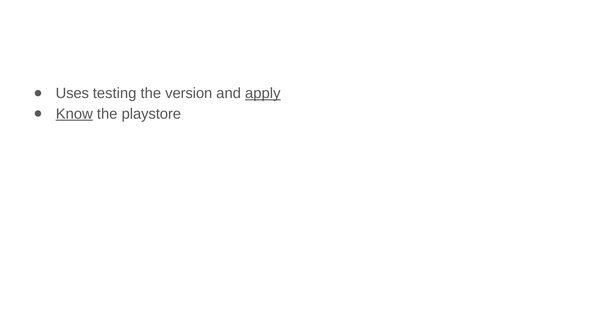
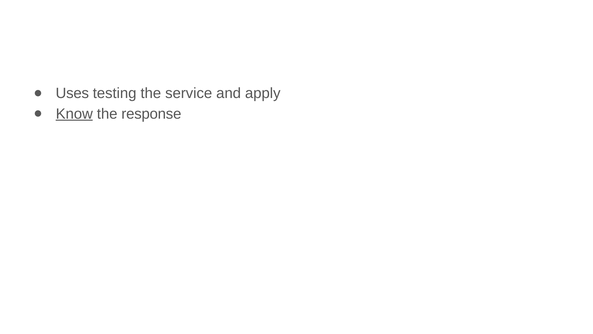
version: version -> service
apply underline: present -> none
playstore: playstore -> response
